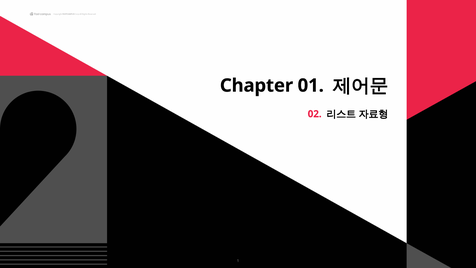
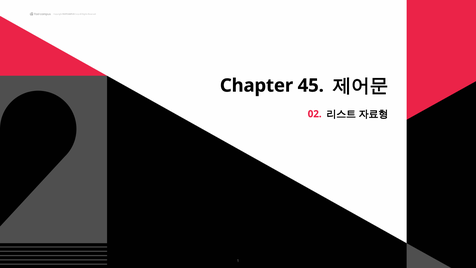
01: 01 -> 45
